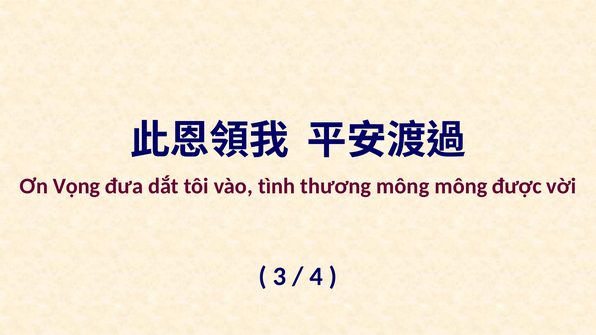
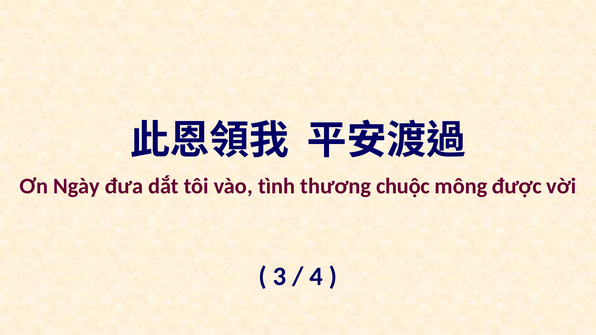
Vọng: Vọng -> Ngày
thương mông: mông -> chuộc
